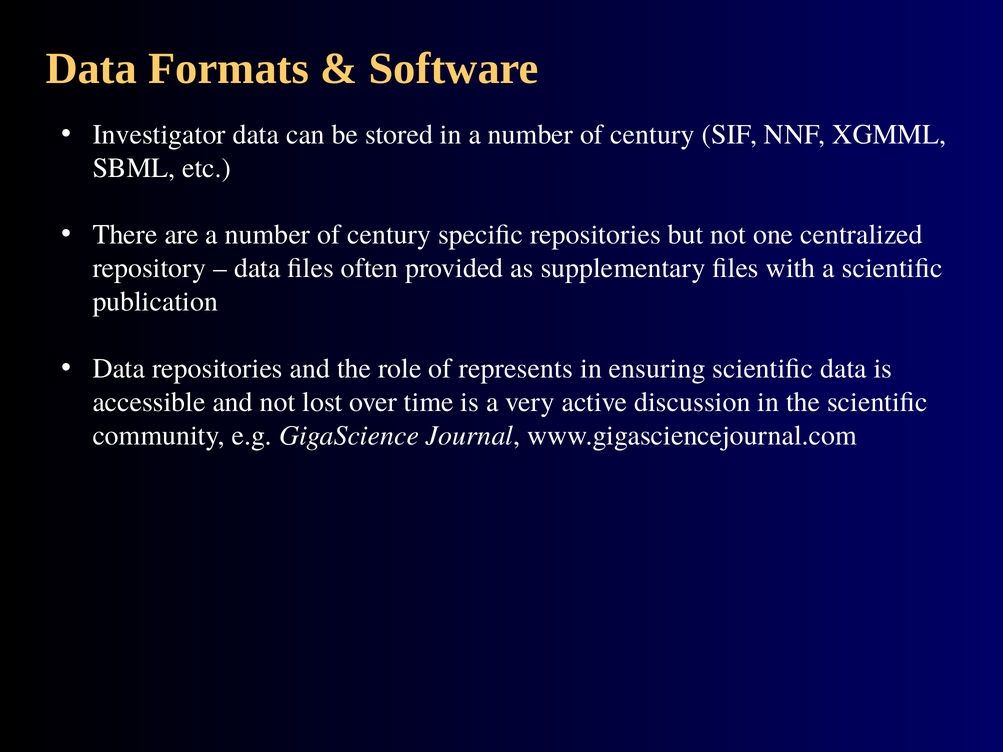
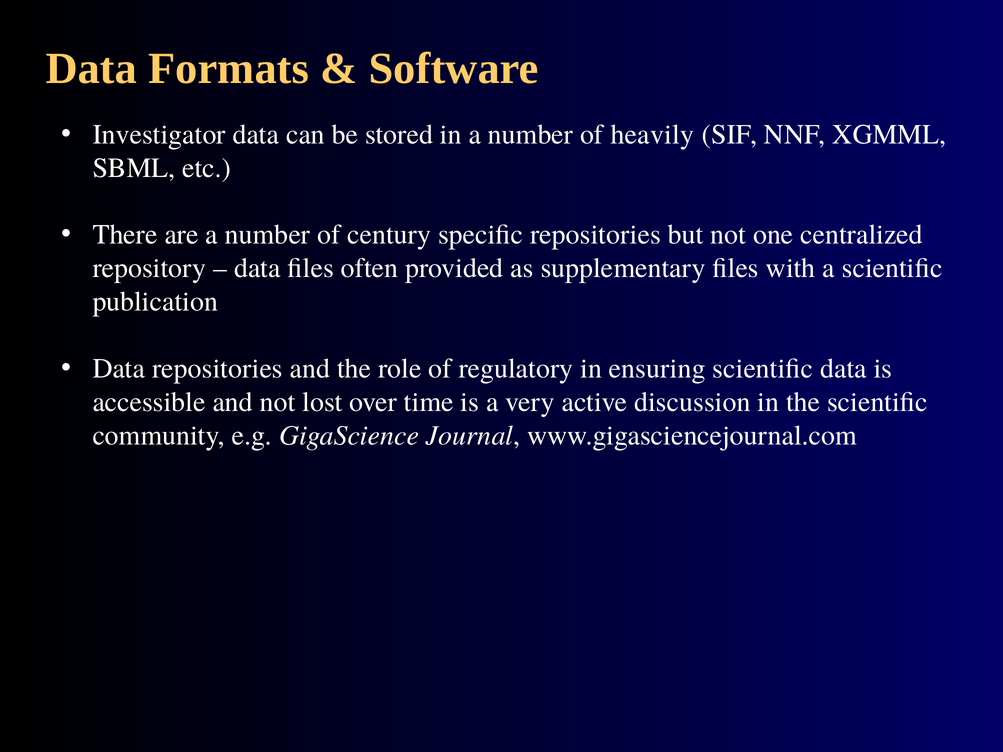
century at (653, 135): century -> heavily
represents: represents -> regulatory
